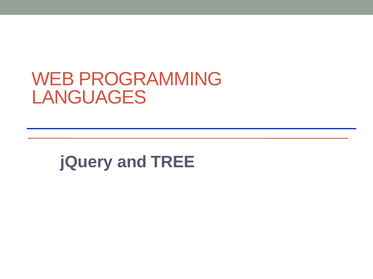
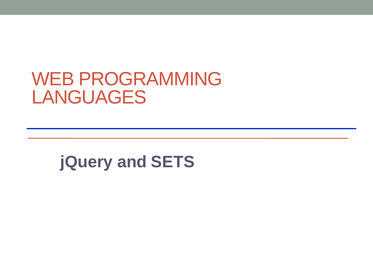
TREE: TREE -> SETS
